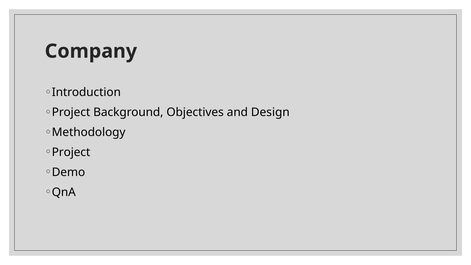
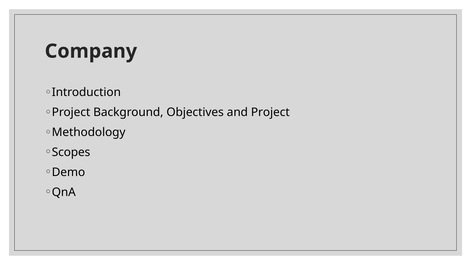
and Design: Design -> Project
Project at (71, 152): Project -> Scopes
